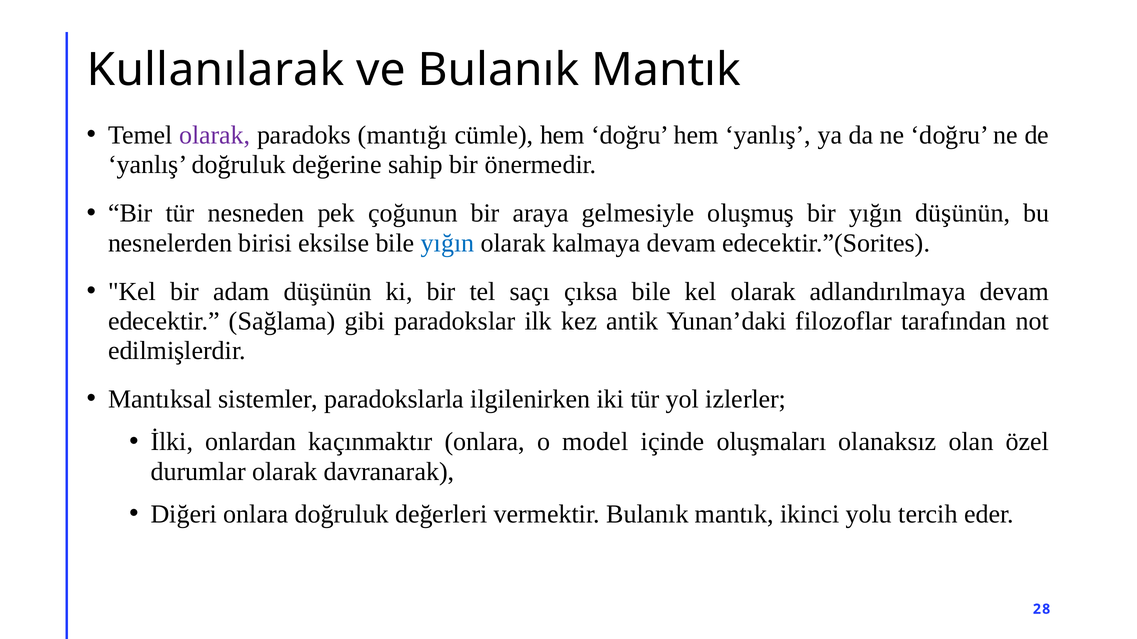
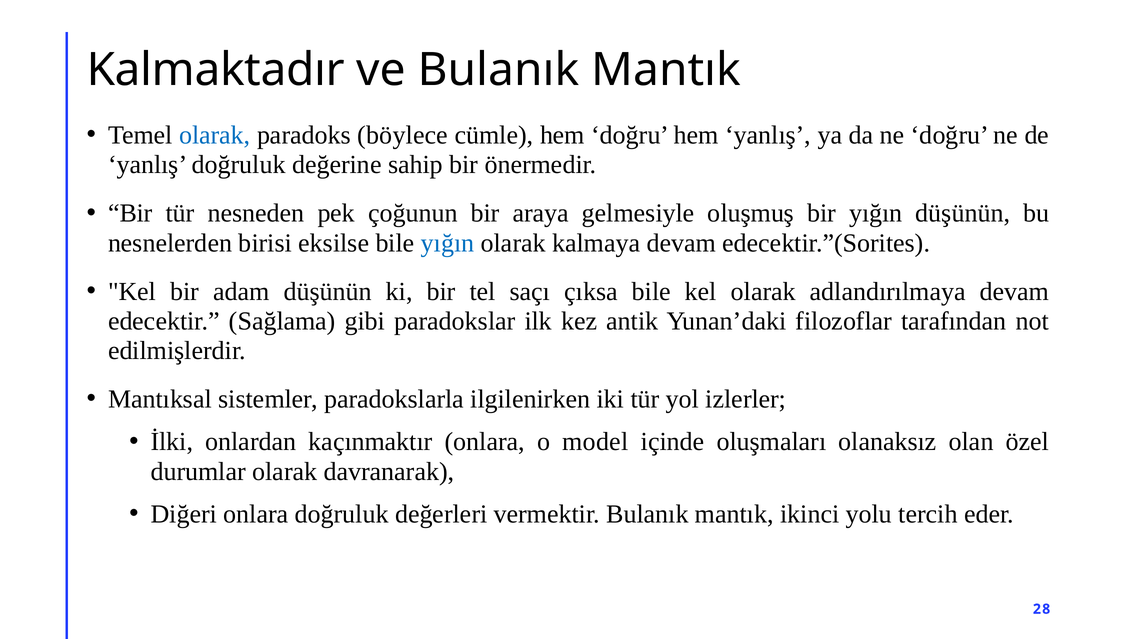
Kullanılarak: Kullanılarak -> Kalmaktadır
olarak at (215, 135) colour: purple -> blue
mantığı: mantığı -> böylece
